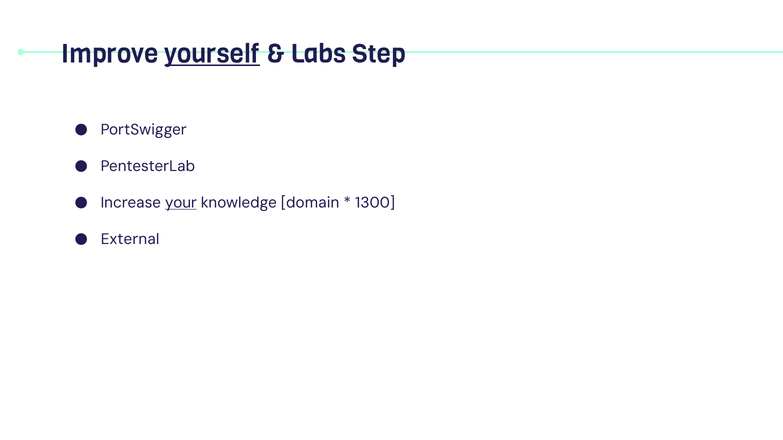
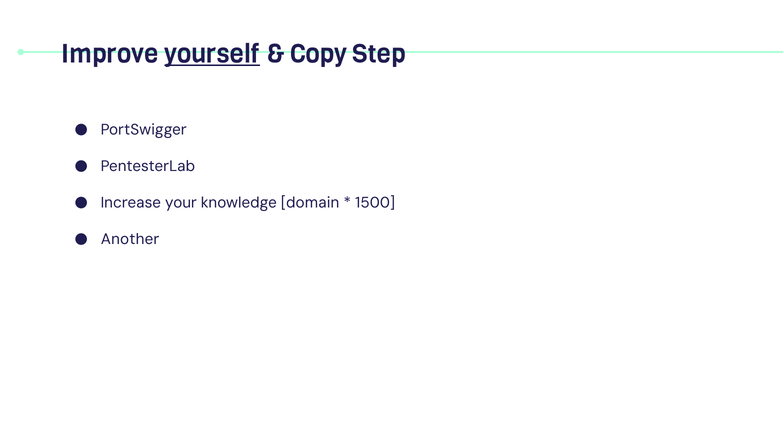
Labs: Labs -> Copy
your underline: present -> none
1300: 1300 -> 1500
External: External -> Another
